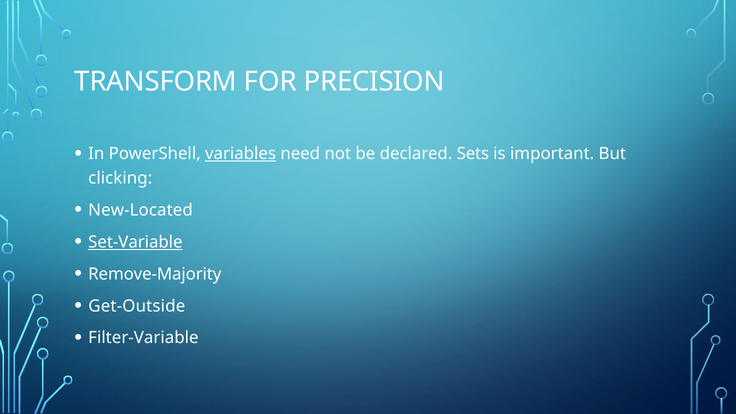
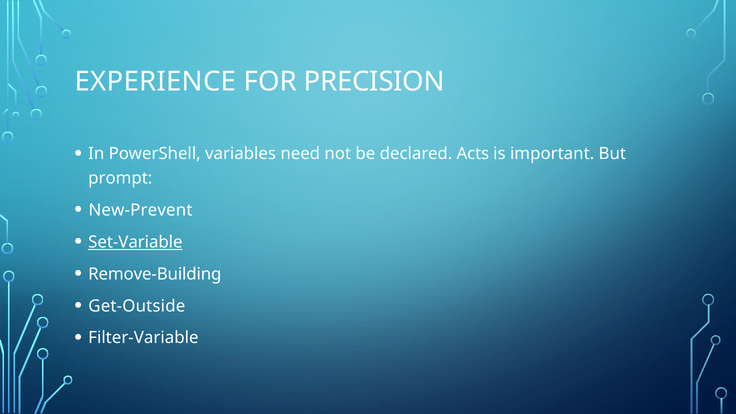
TRANSFORM: TRANSFORM -> EXPERIENCE
variables underline: present -> none
Sets: Sets -> Acts
clicking: clicking -> prompt
New-Located: New-Located -> New-Prevent
Remove-Majority: Remove-Majority -> Remove-Building
